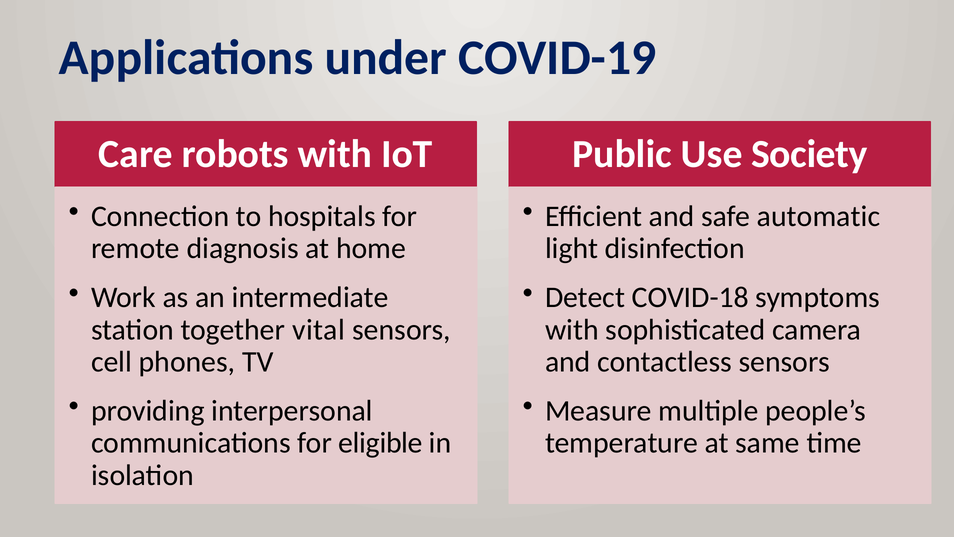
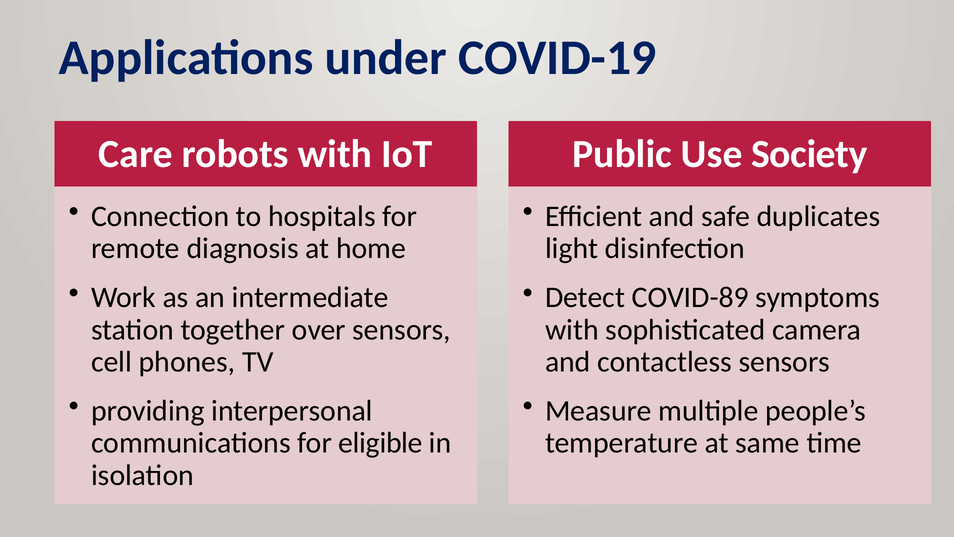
automatic: automatic -> duplicates
COVID-18: COVID-18 -> COVID-89
vital: vital -> over
